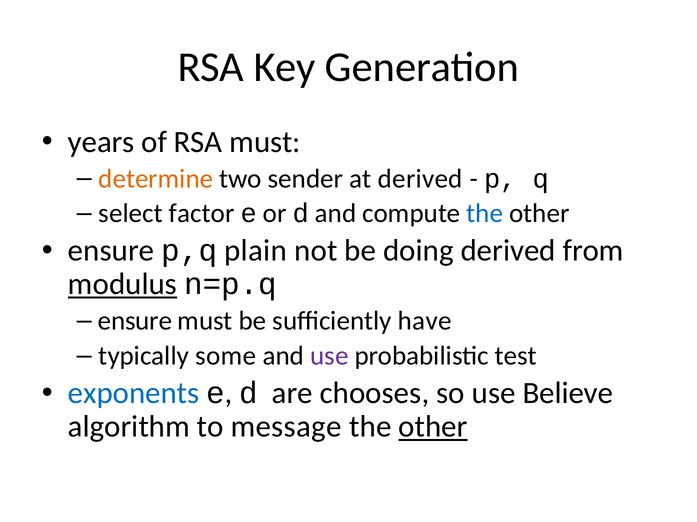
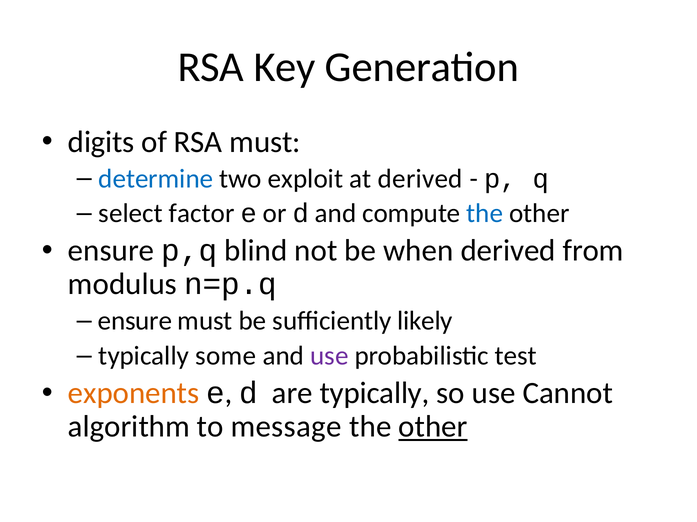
years: years -> digits
determine colour: orange -> blue
sender: sender -> exploit
plain: plain -> blind
doing: doing -> when
modulus underline: present -> none
have: have -> likely
exponents colour: blue -> orange
are chooses: chooses -> typically
Believe: Believe -> Cannot
